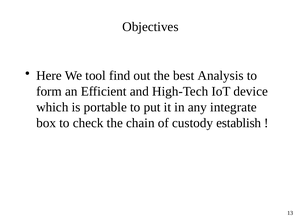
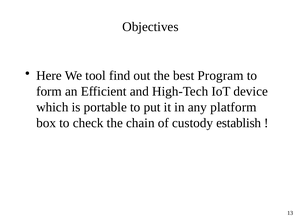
Analysis: Analysis -> Program
integrate: integrate -> platform
